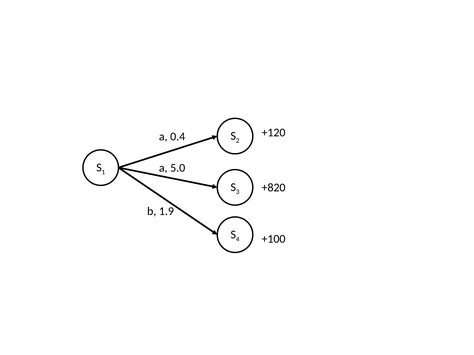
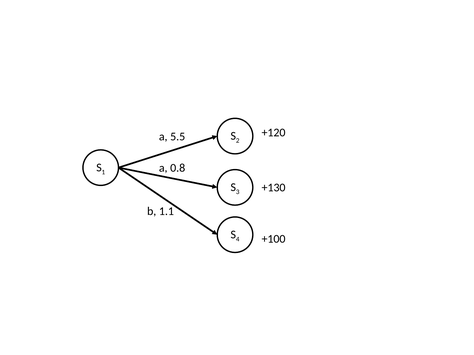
0.4: 0.4 -> 5.5
5.0: 5.0 -> 0.8
+820: +820 -> +130
1.9: 1.9 -> 1.1
